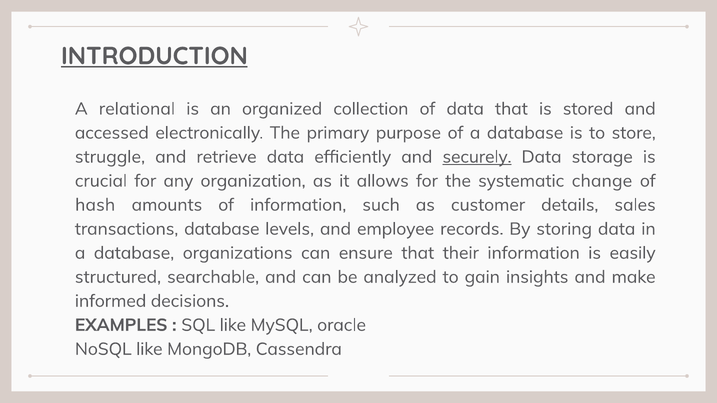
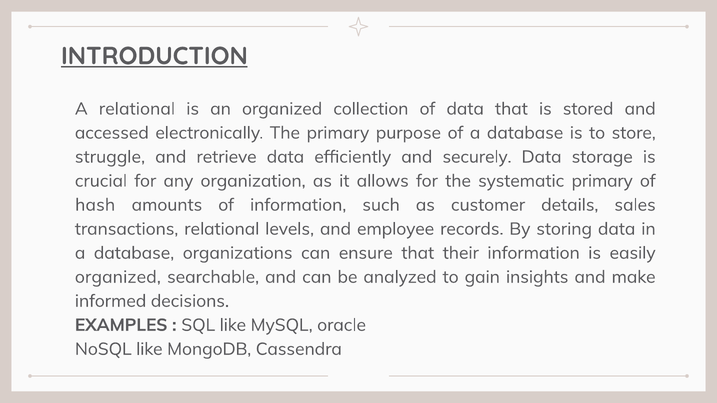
securely underline: present -> none
systematic change: change -> primary
transactions database: database -> relational
structured at (118, 277): structured -> organized
